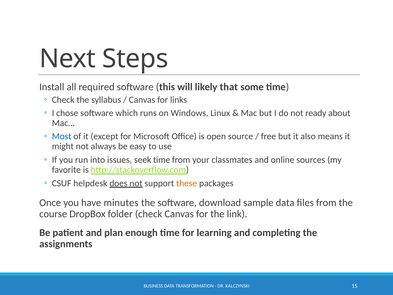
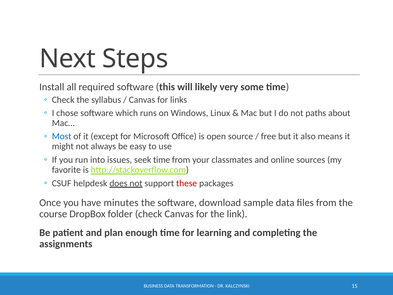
that: that -> very
ready: ready -> paths
these colour: orange -> red
